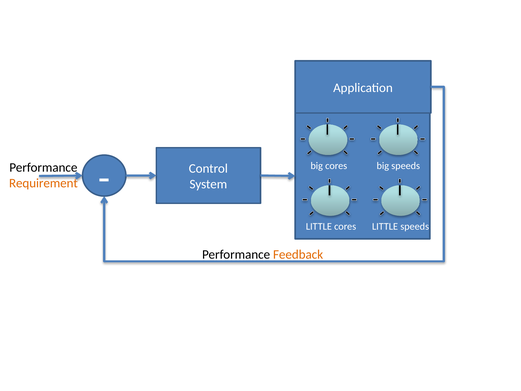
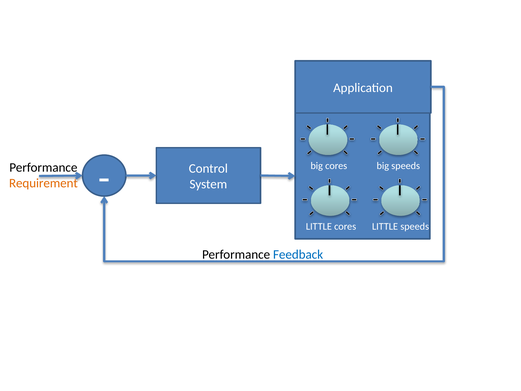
Feedback colour: orange -> blue
